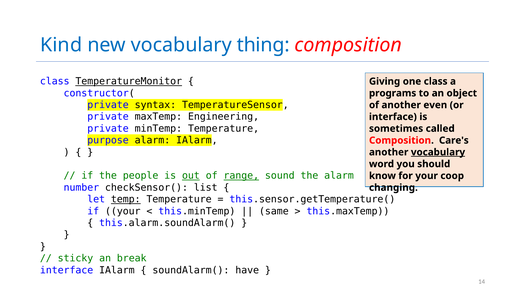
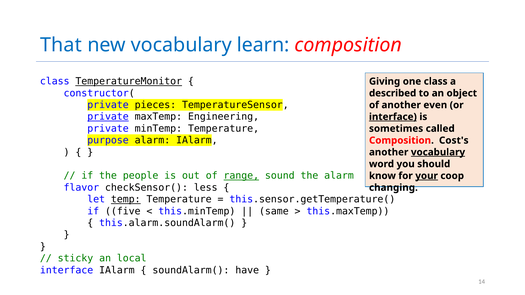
Kind: Kind -> That
thing: thing -> learn
programs: programs -> described
syntax: syntax -> pieces
private at (108, 117) underline: none -> present
interface at (393, 117) underline: none -> present
Care's: Care's -> Cost's
out underline: present -> none
your at (427, 176) underline: none -> present
number: number -> flavor
list: list -> less
if your: your -> five
break: break -> local
